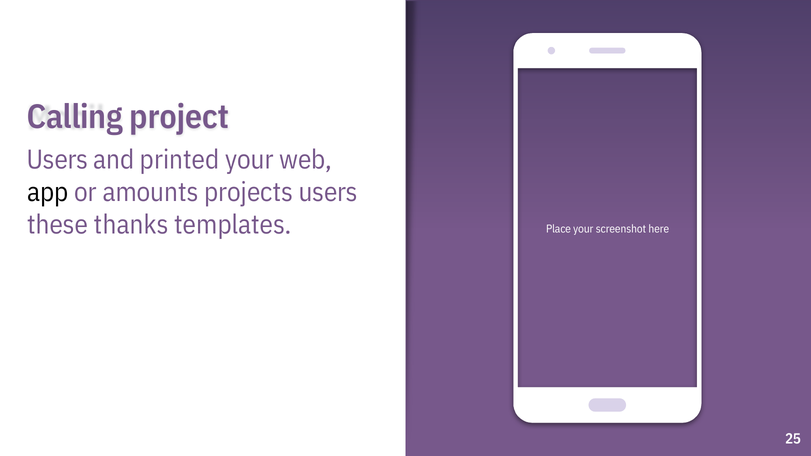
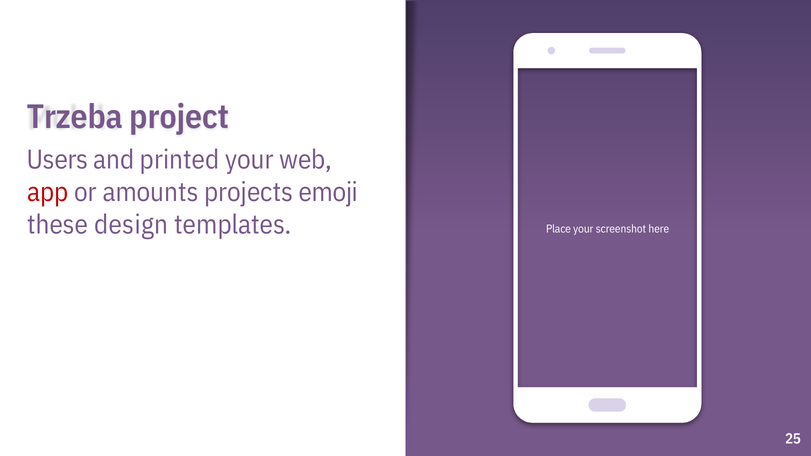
Calling: Calling -> Trzeba
app colour: black -> red
projects users: users -> emoji
thanks: thanks -> design
